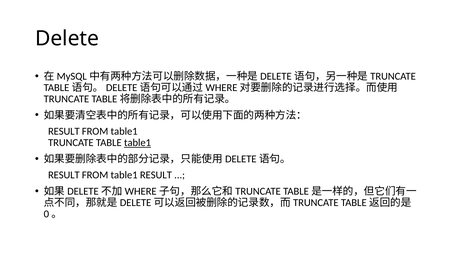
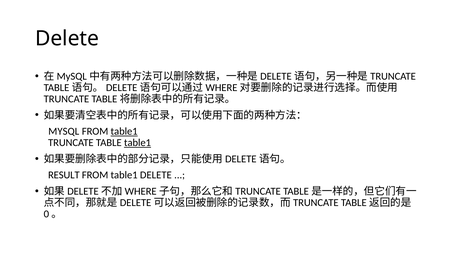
RESULT at (64, 131): RESULT -> MYSQL
table1 at (124, 131) underline: none -> present
table1 RESULT: RESULT -> DELETE
